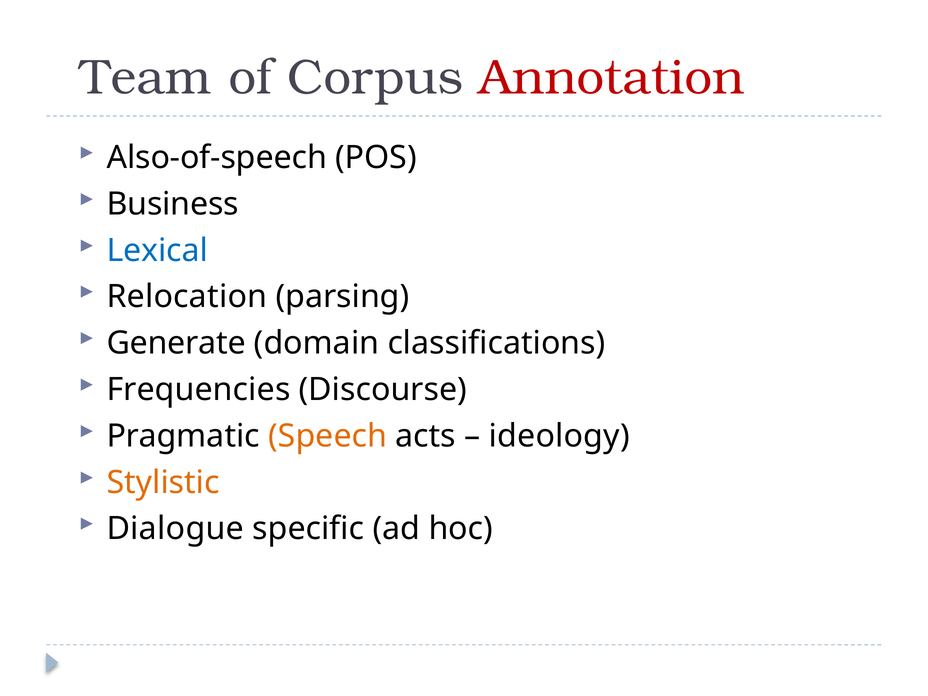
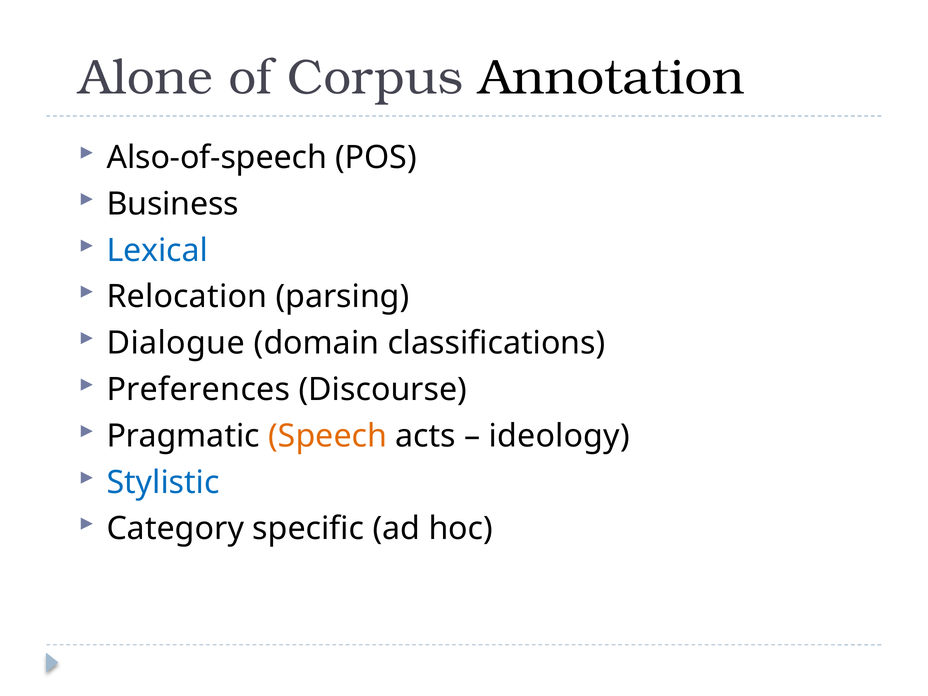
Team: Team -> Alone
Annotation colour: red -> black
Generate: Generate -> Dialogue
Frequencies: Frequencies -> Preferences
Stylistic colour: orange -> blue
Dialogue: Dialogue -> Category
